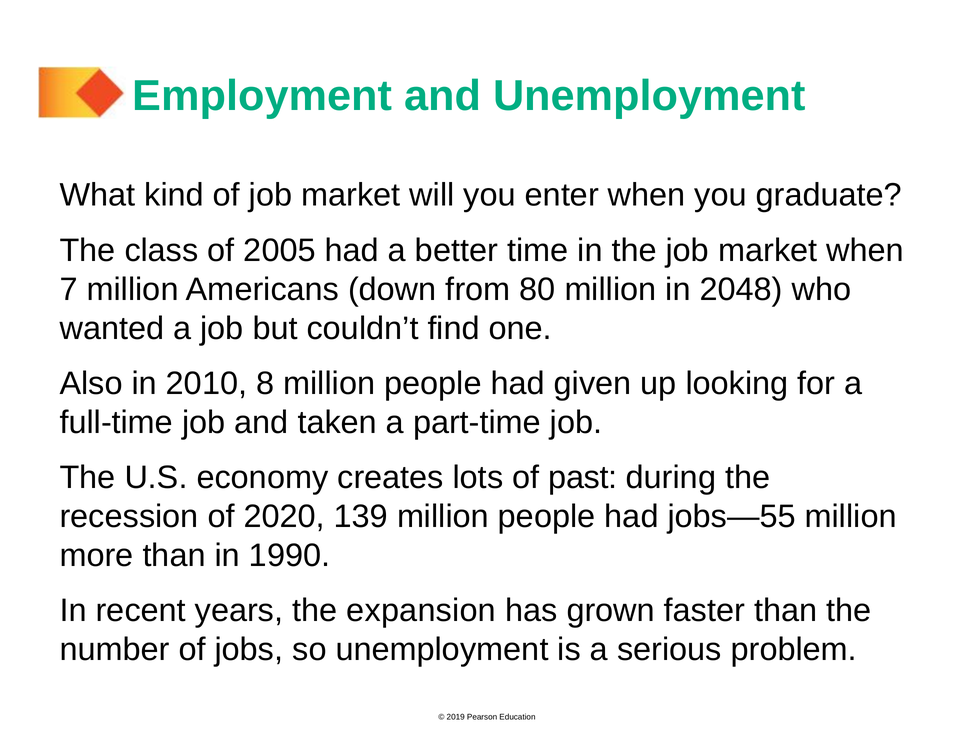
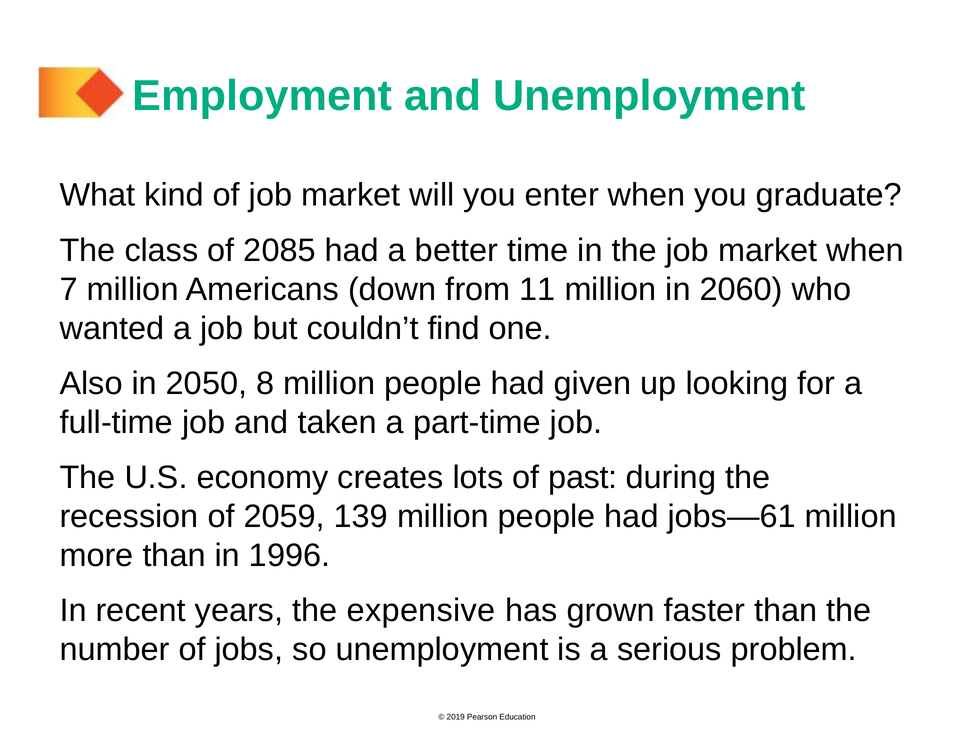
2005: 2005 -> 2085
80: 80 -> 11
2048: 2048 -> 2060
2010: 2010 -> 2050
2020: 2020 -> 2059
jobs—55: jobs—55 -> jobs—61
1990: 1990 -> 1996
expansion: expansion -> expensive
